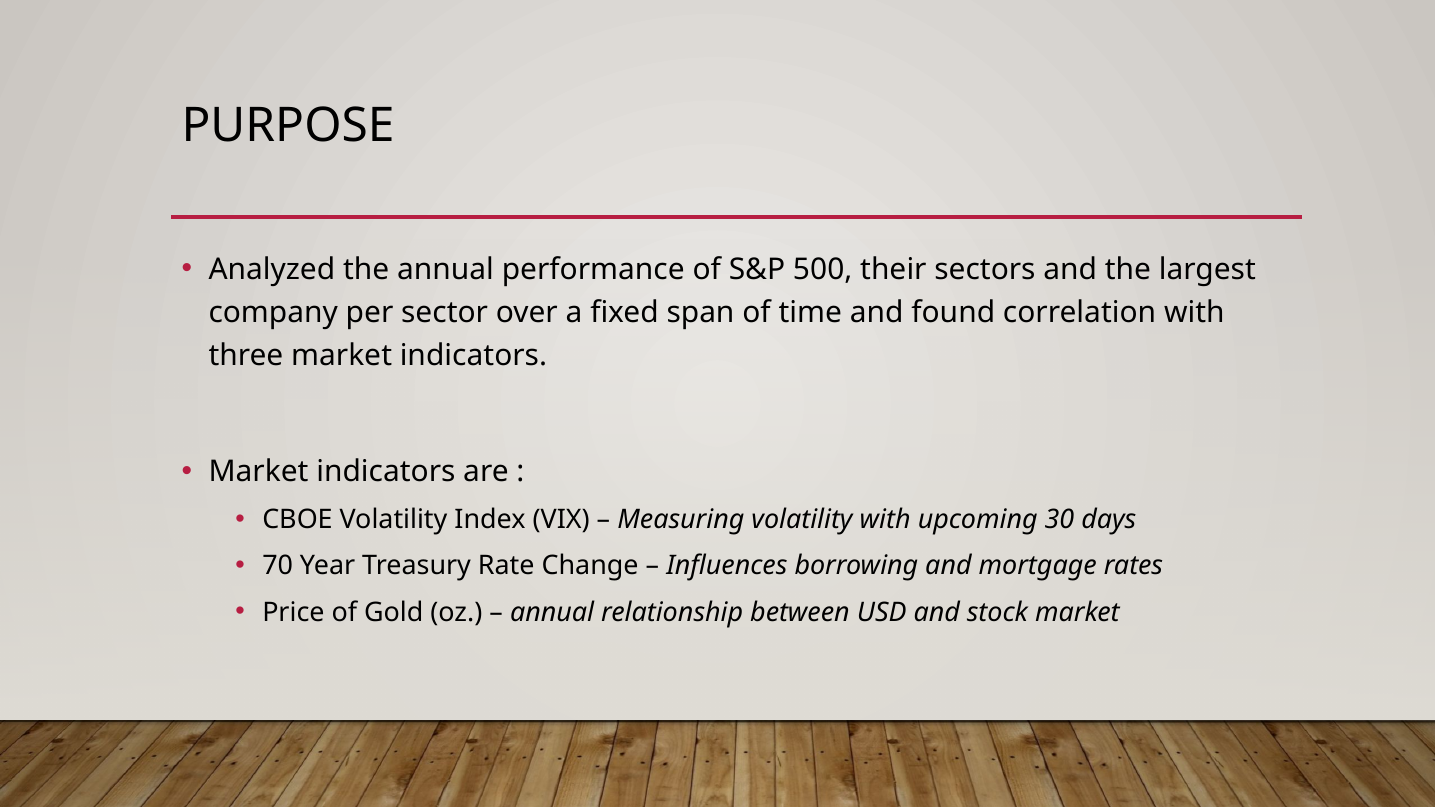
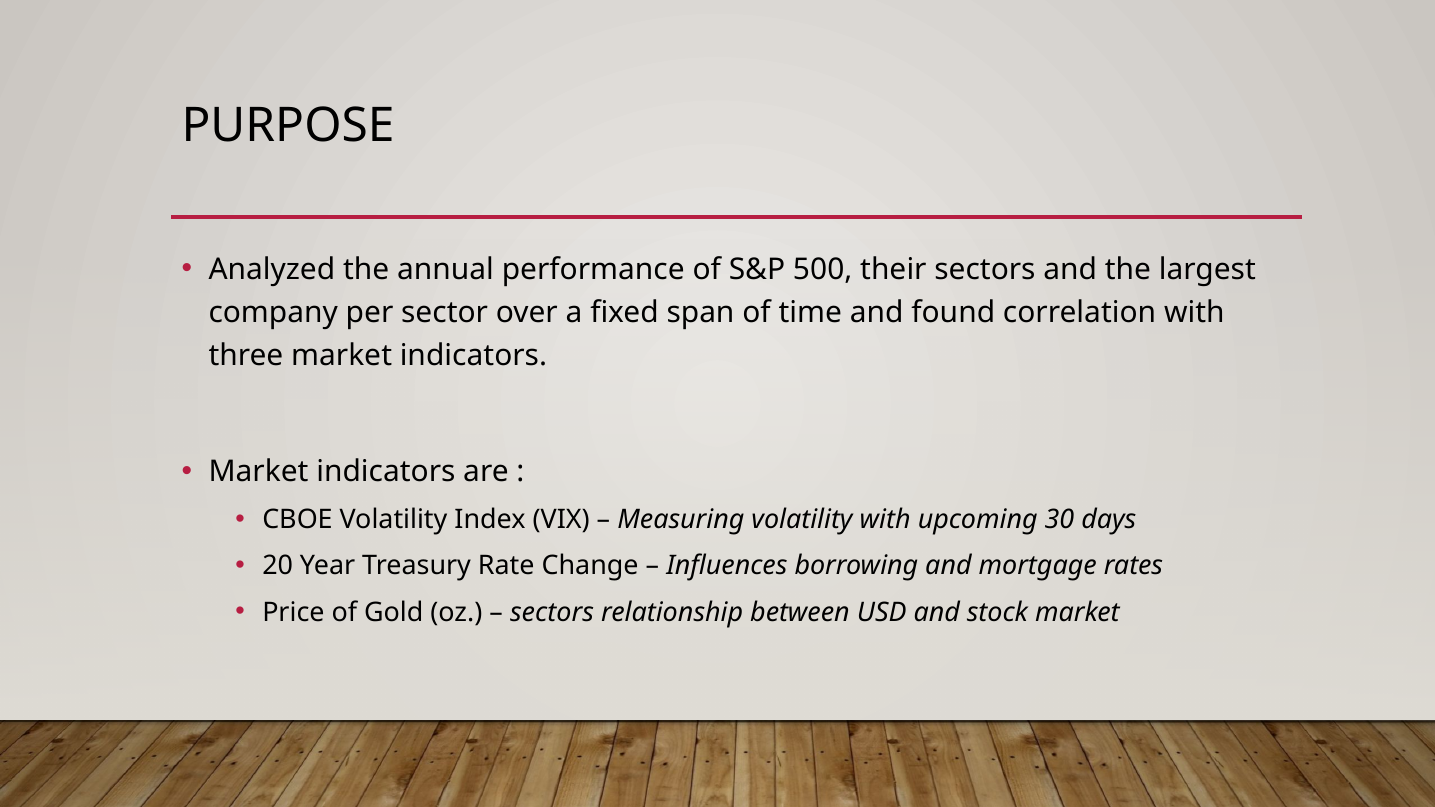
70: 70 -> 20
annual at (552, 612): annual -> sectors
